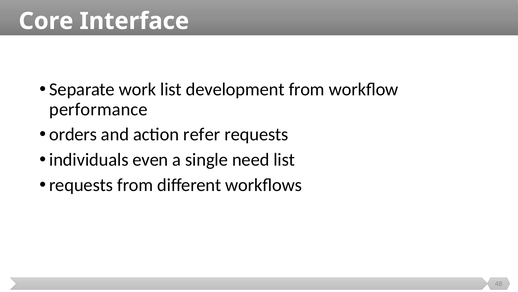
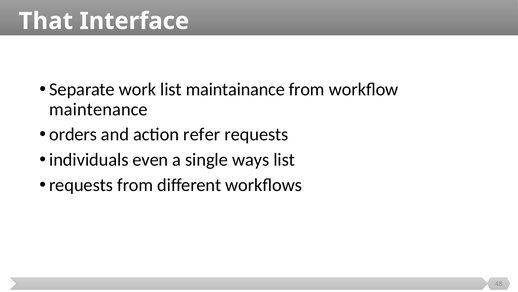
Core: Core -> That
development: development -> maintainance
performance: performance -> maintenance
need: need -> ways
